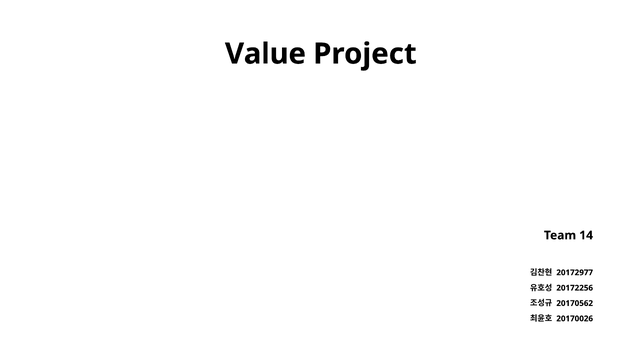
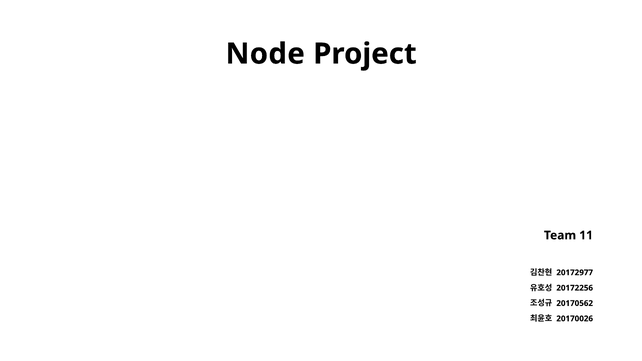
Value: Value -> Node
14: 14 -> 11
